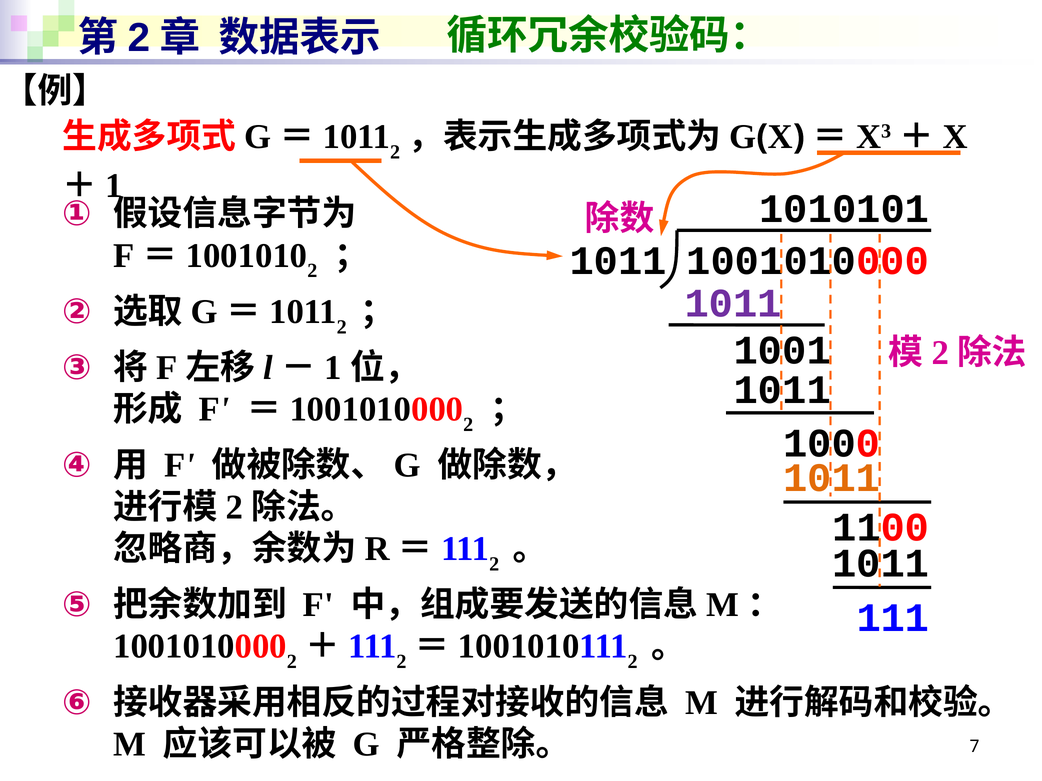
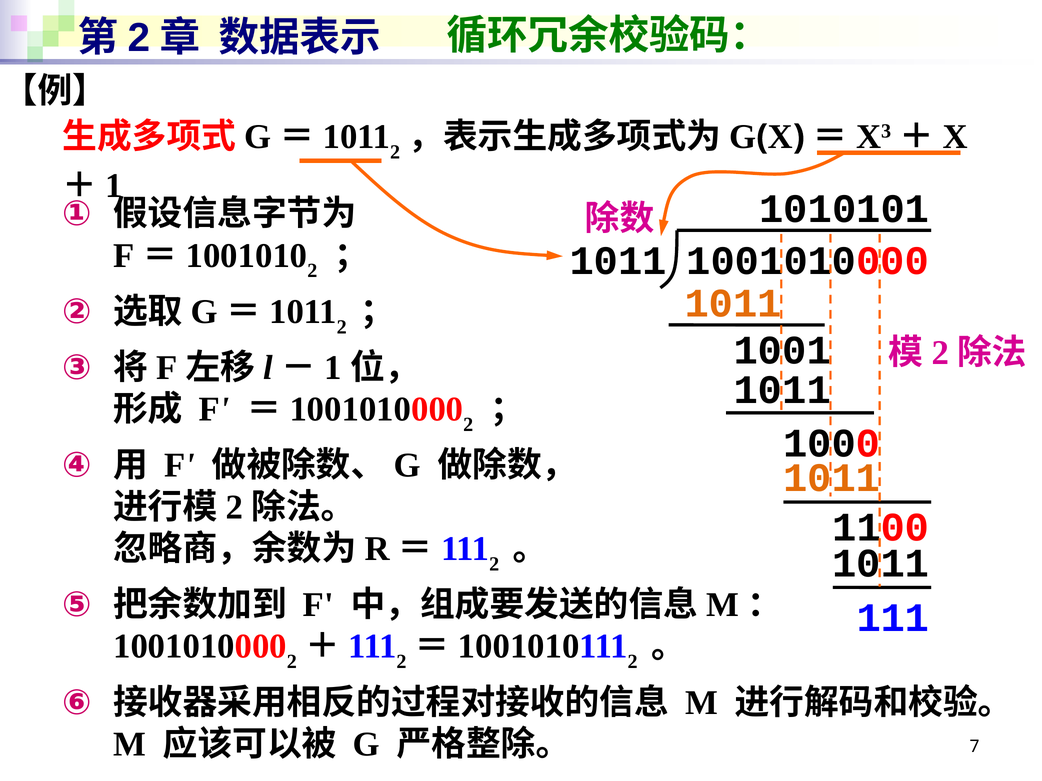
1011 at (733, 304) colour: purple -> orange
